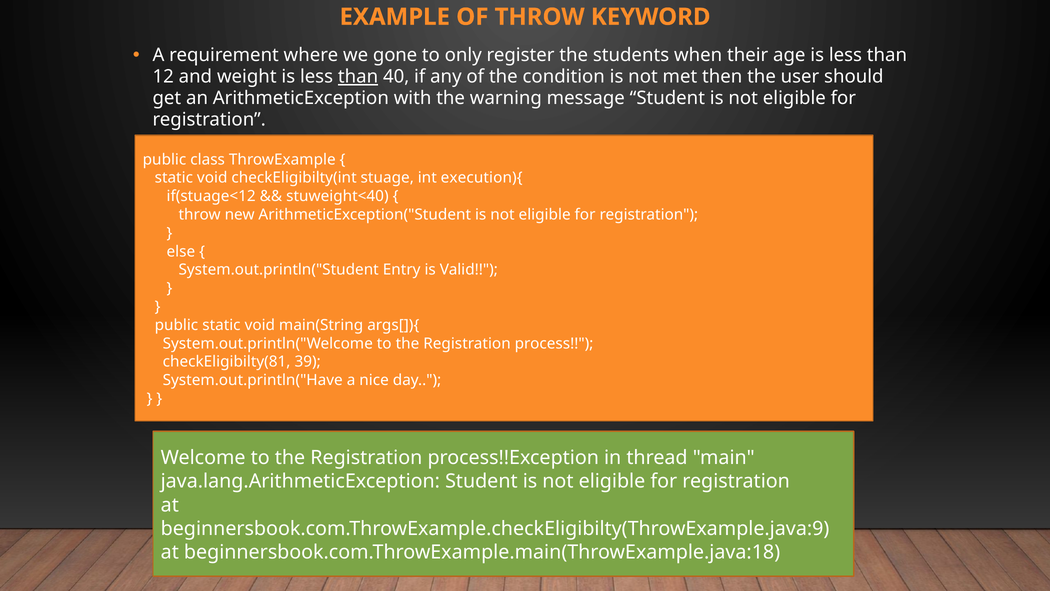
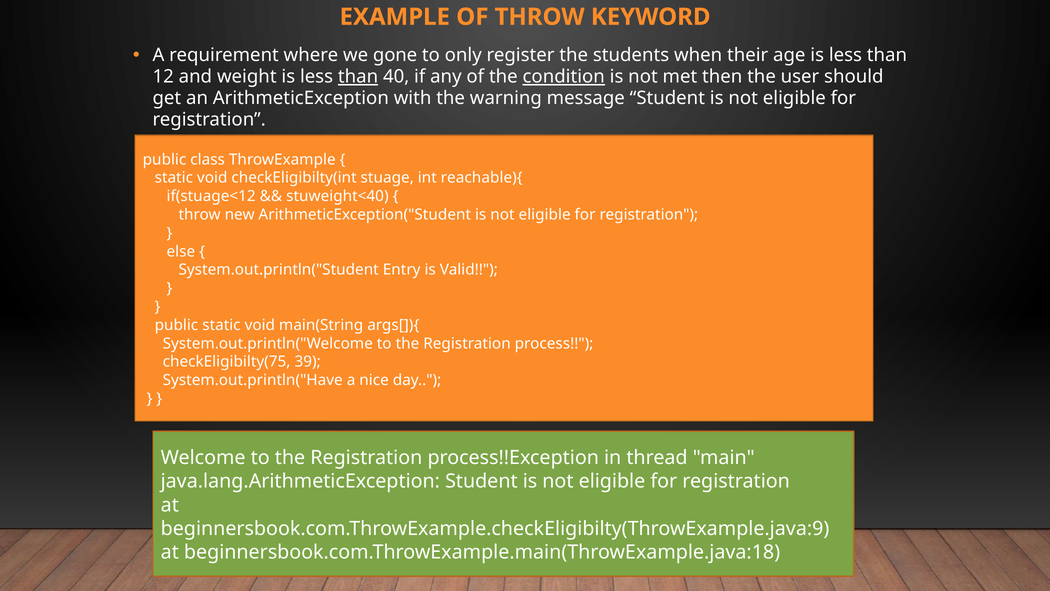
condition underline: none -> present
execution){: execution){ -> reachable){
checkEligibilty(81: checkEligibilty(81 -> checkEligibilty(75
